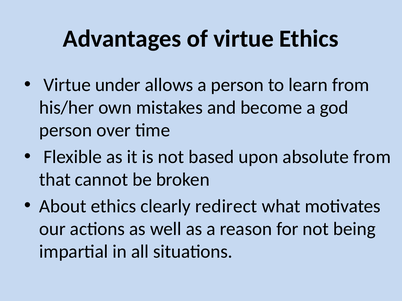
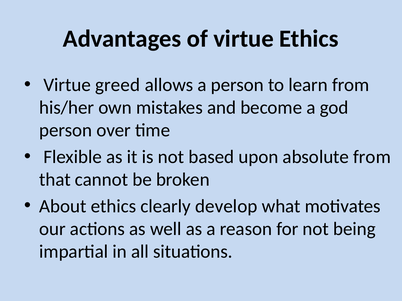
under: under -> greed
redirect: redirect -> develop
